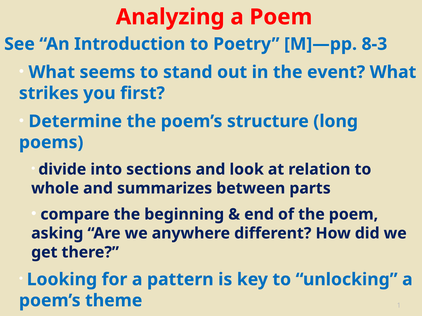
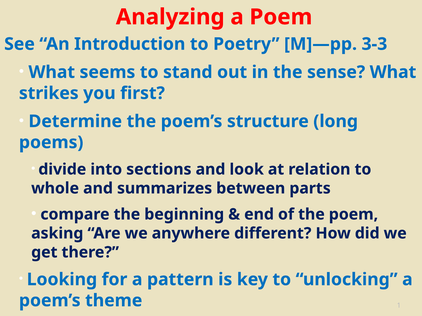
8-3: 8-3 -> 3-3
event: event -> sense
